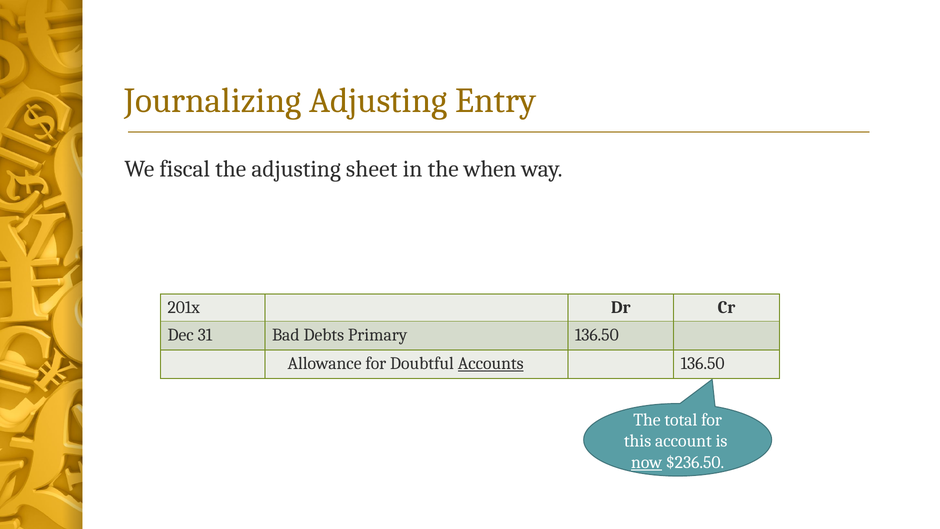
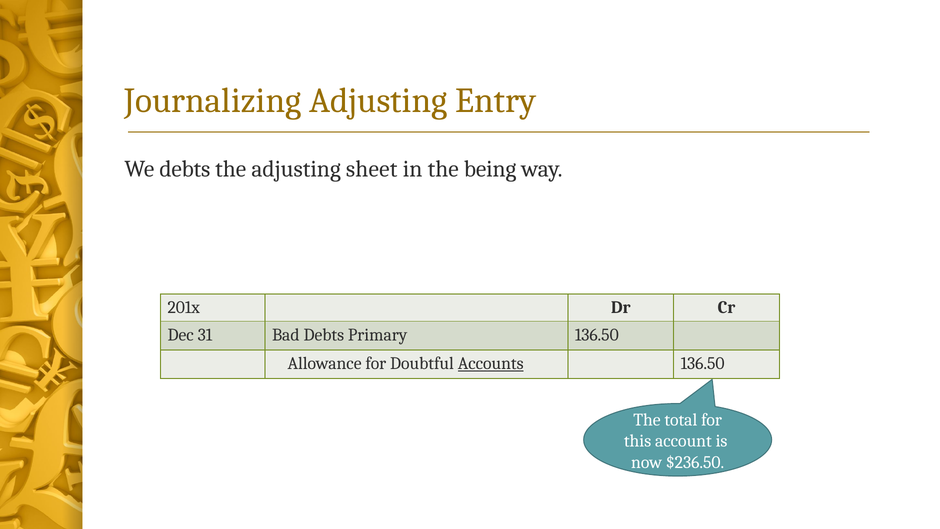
We fiscal: fiscal -> debts
when: when -> being
now underline: present -> none
